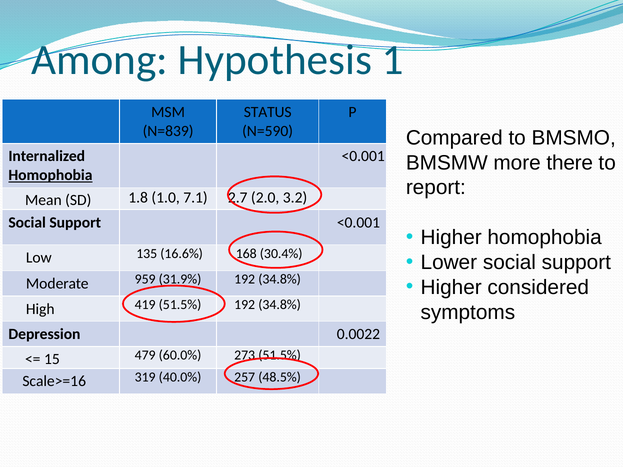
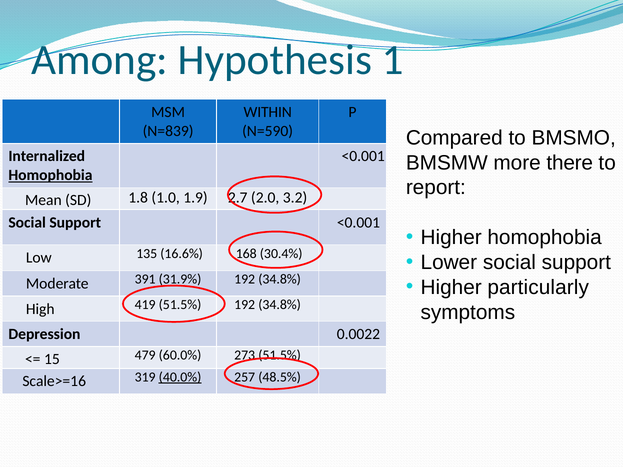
STATUS: STATUS -> WITHIN
7.1: 7.1 -> 1.9
considered: considered -> particularly
959: 959 -> 391
40.0% underline: none -> present
